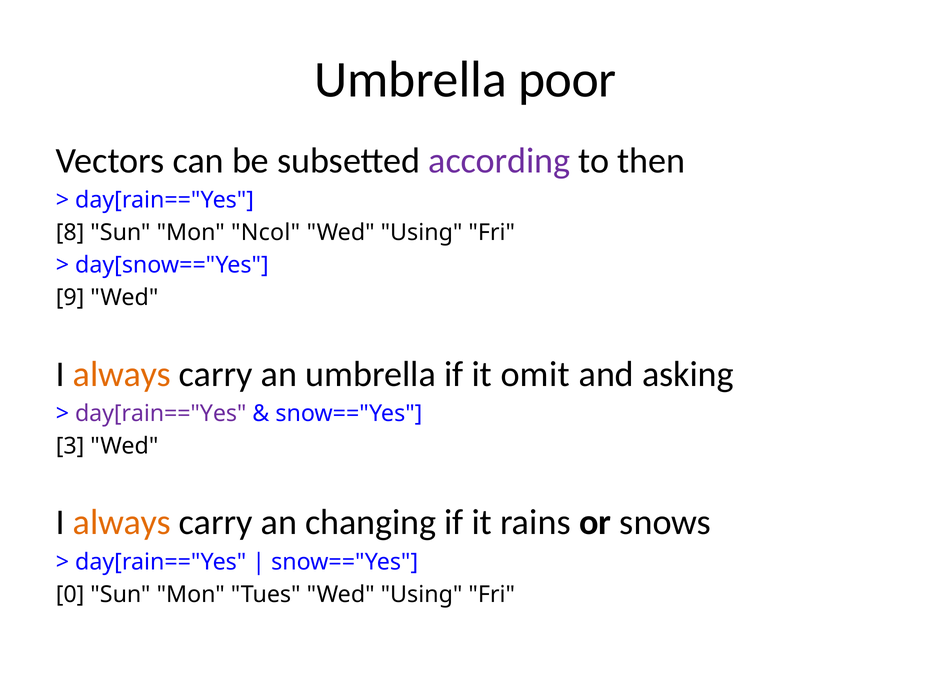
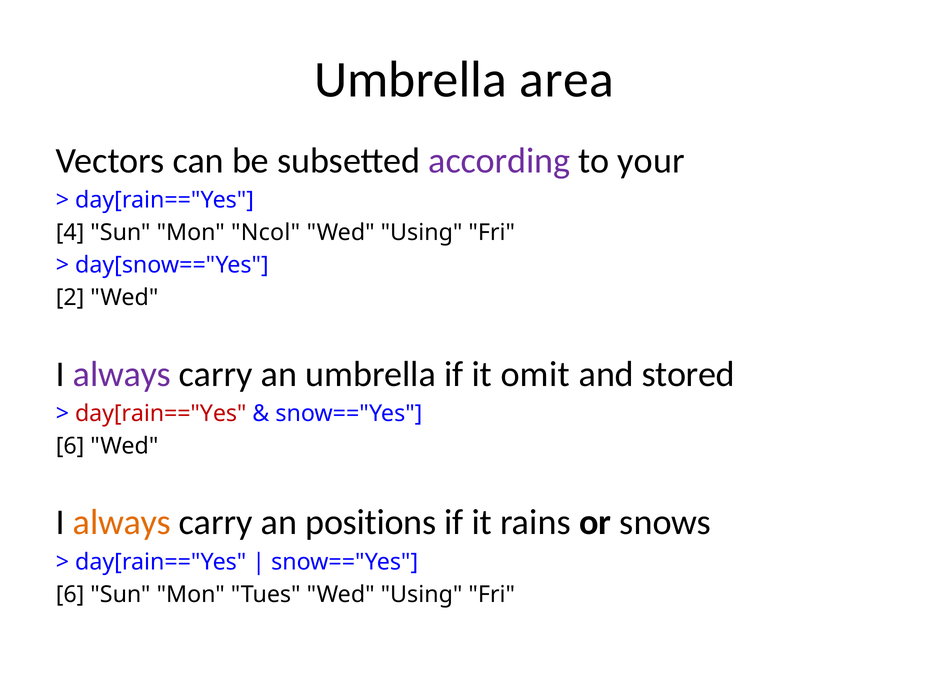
poor: poor -> area
then: then -> your
8: 8 -> 4
9: 9 -> 2
always at (122, 374) colour: orange -> purple
asking: asking -> stored
day[rain=="Yes at (161, 413) colour: purple -> red
3 at (70, 446): 3 -> 6
changing: changing -> positions
0 at (70, 594): 0 -> 6
